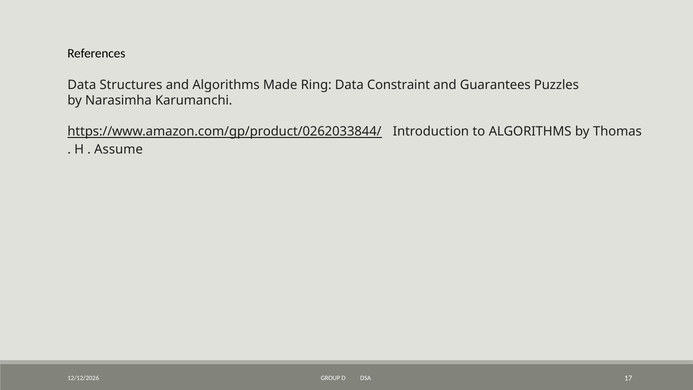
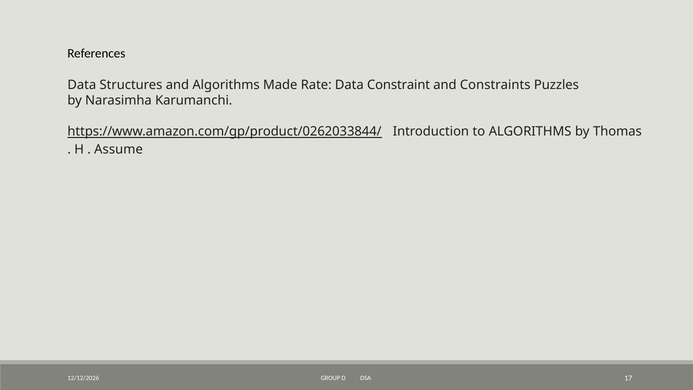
Ring: Ring -> Rate
Guarantees: Guarantees -> Constraints
